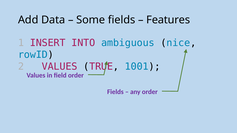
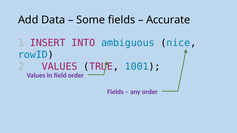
Features: Features -> Accurate
